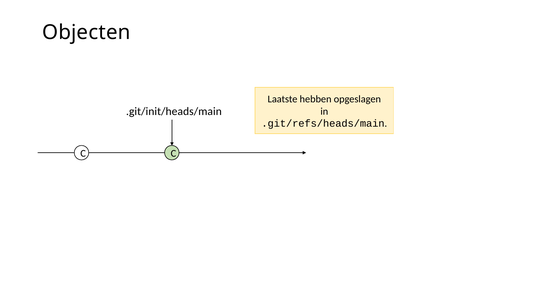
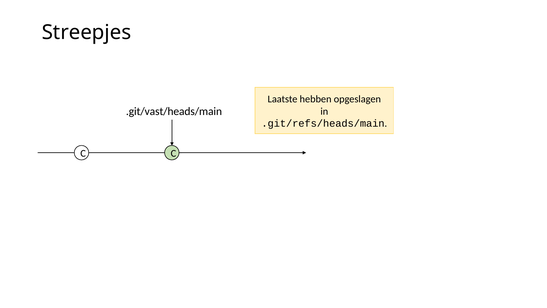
Objecten: Objecten -> Streepjes
.git/init/heads/main: .git/init/heads/main -> .git/vast/heads/main
